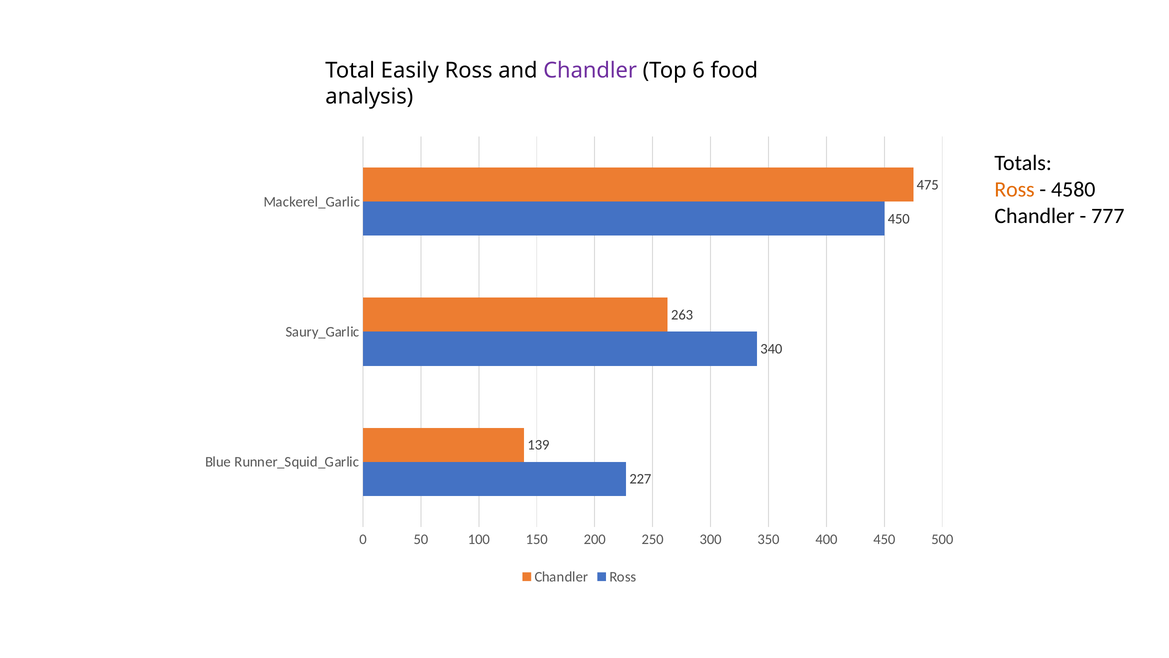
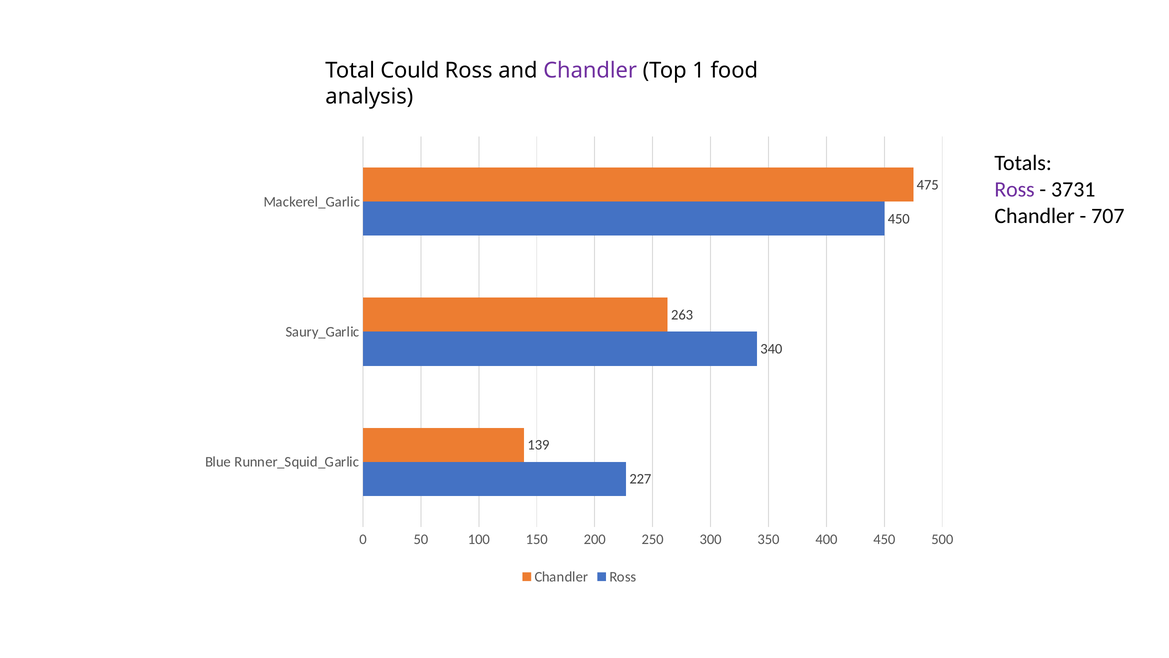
Easily: Easily -> Could
6: 6 -> 1
Ross at (1015, 189) colour: orange -> purple
4580: 4580 -> 3731
777: 777 -> 707
